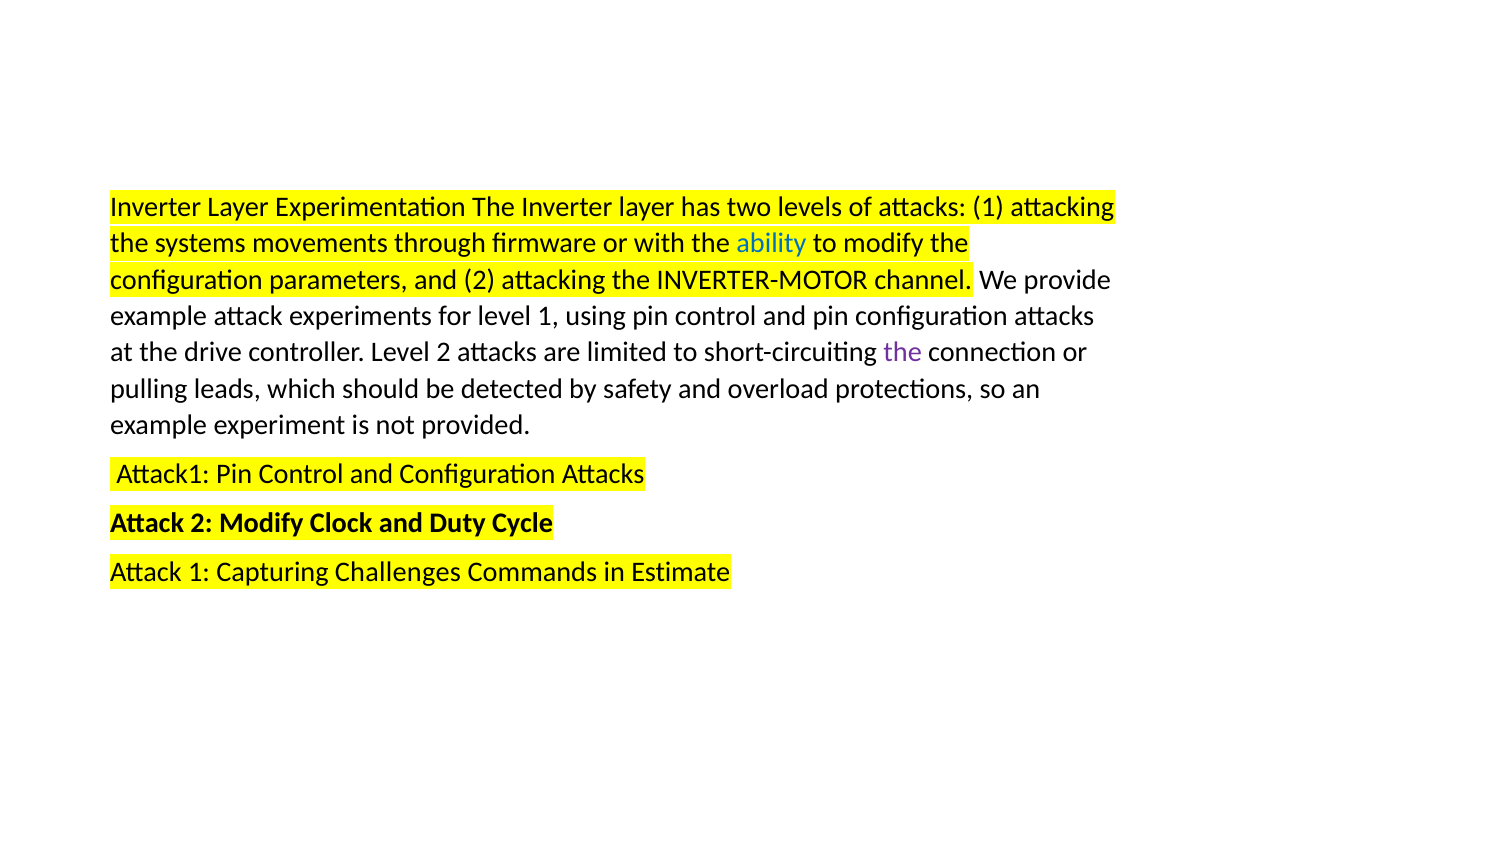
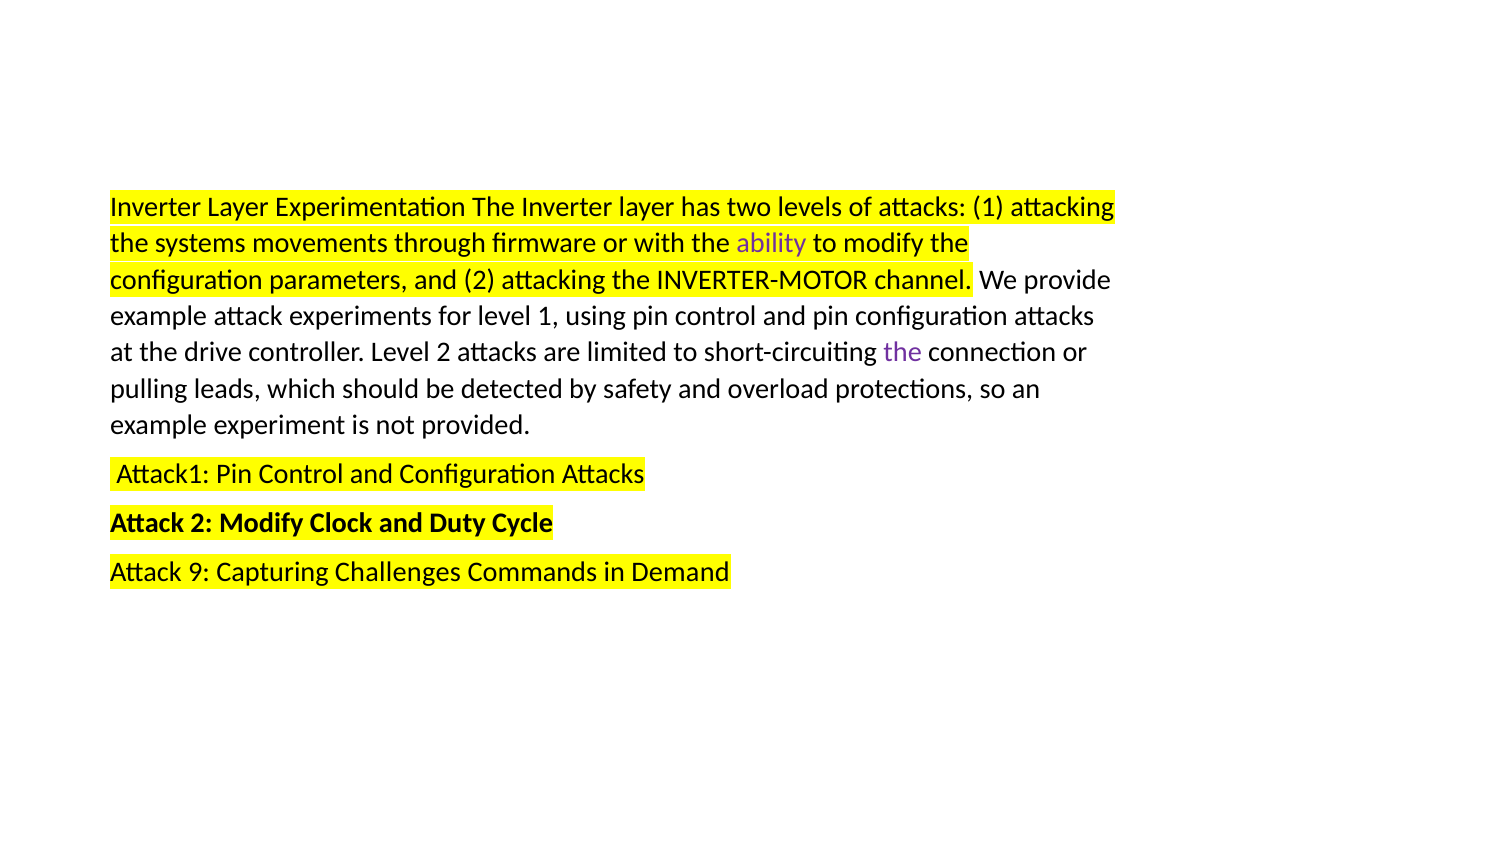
ability colour: blue -> purple
Attack 1: 1 -> 9
Estimate: Estimate -> Demand
